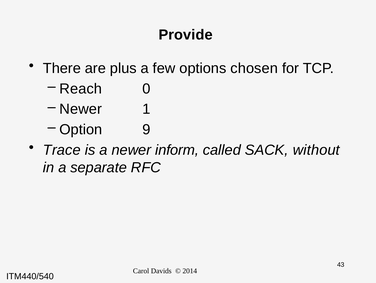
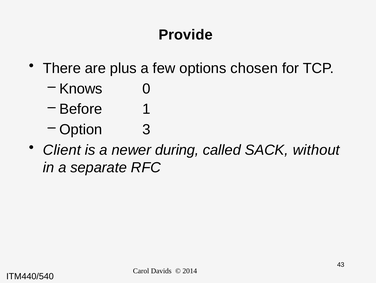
Reach: Reach -> Knows
Newer at (81, 109): Newer -> Before
9: 9 -> 3
Trace: Trace -> Client
inform: inform -> during
